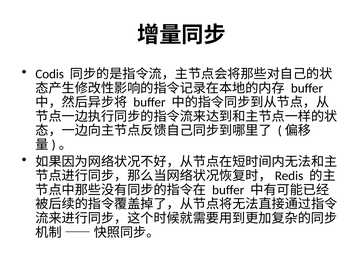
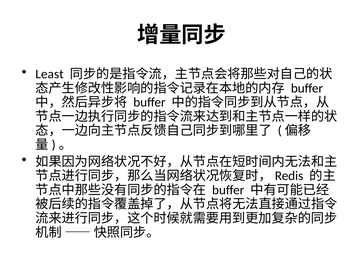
Codis: Codis -> Least
